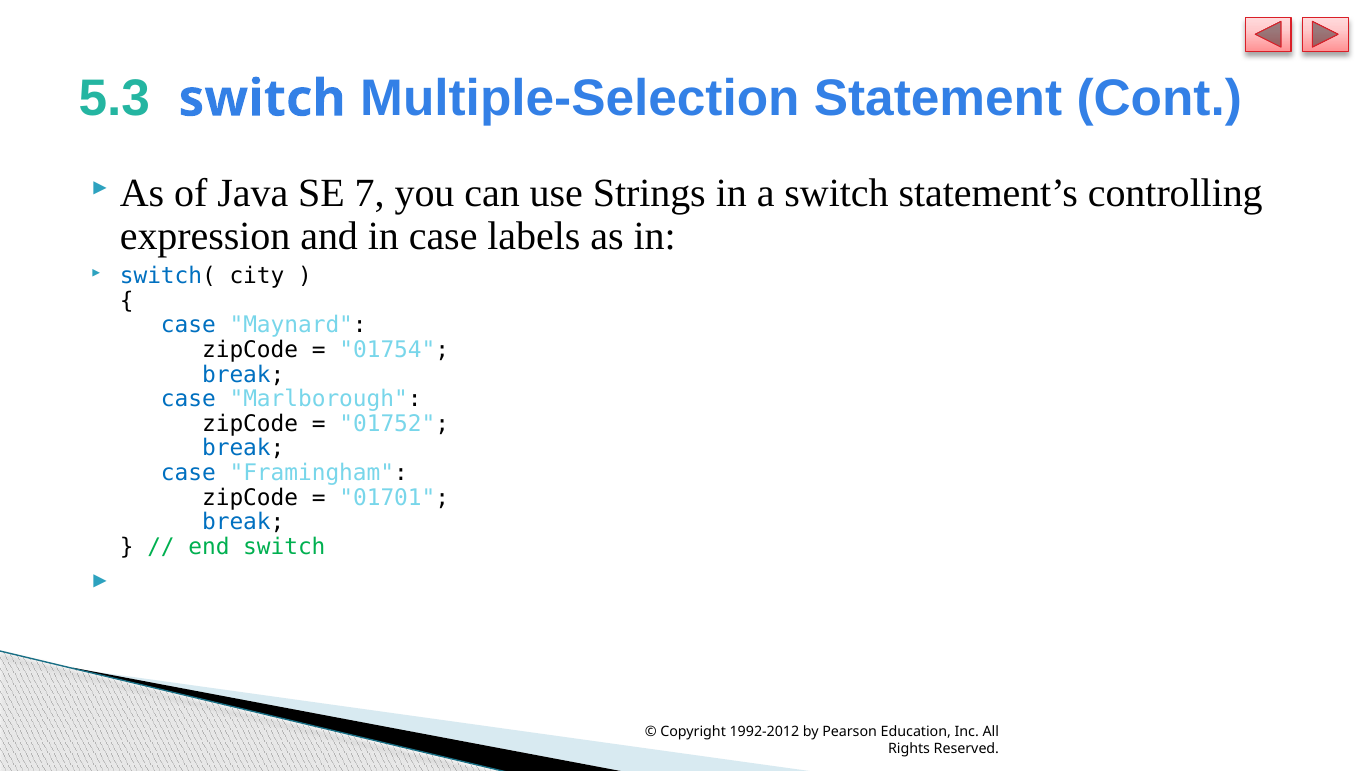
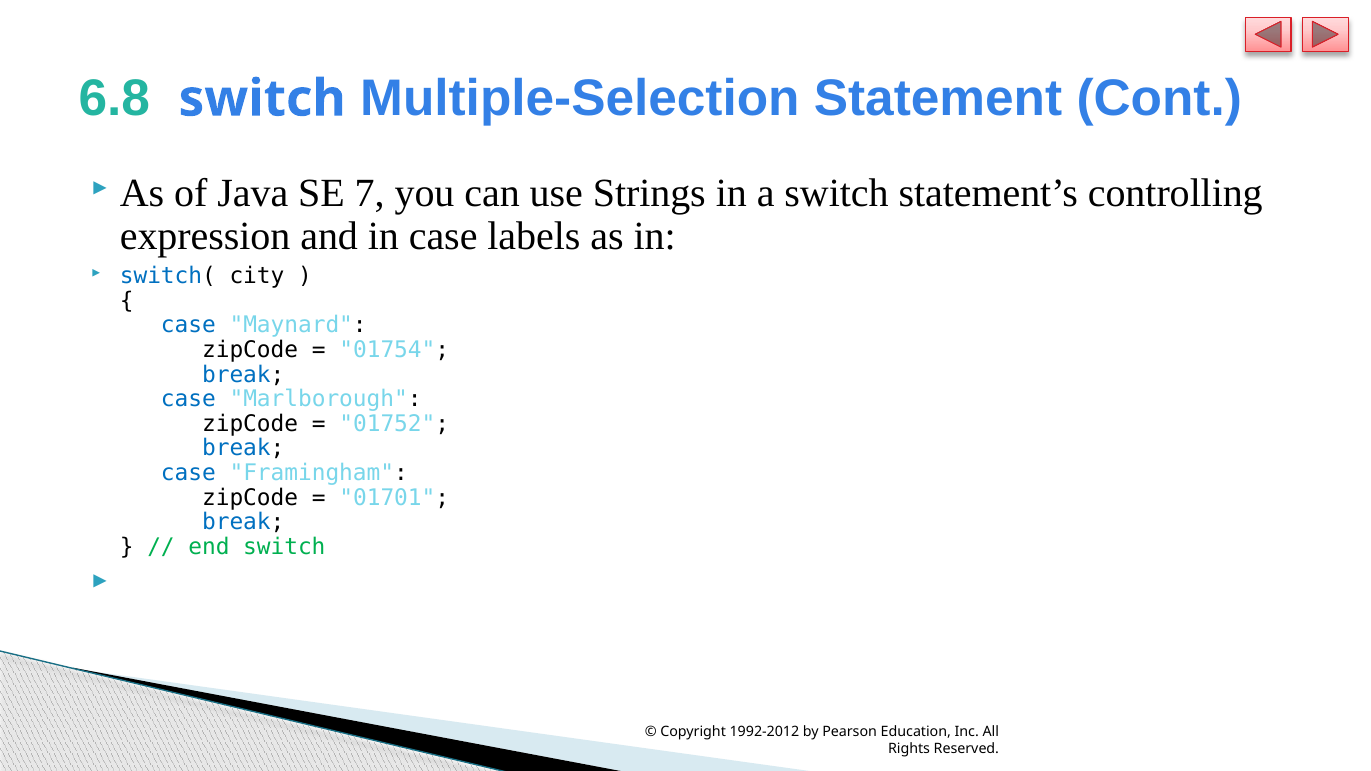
5.3: 5.3 -> 6.8
